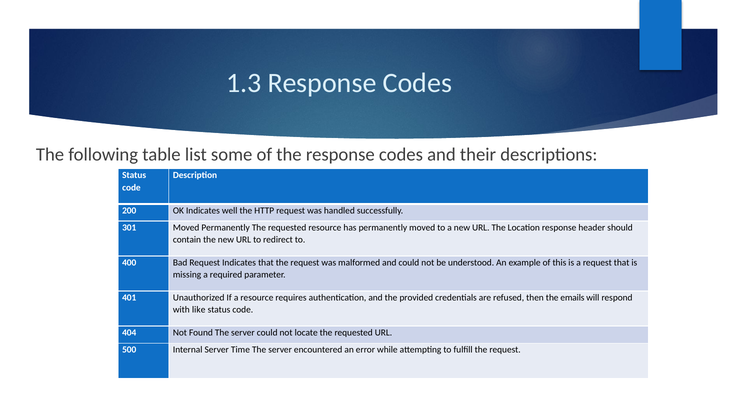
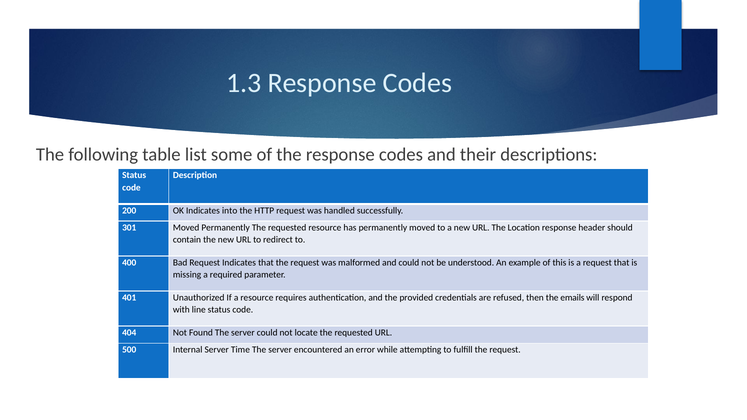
well: well -> into
like: like -> line
